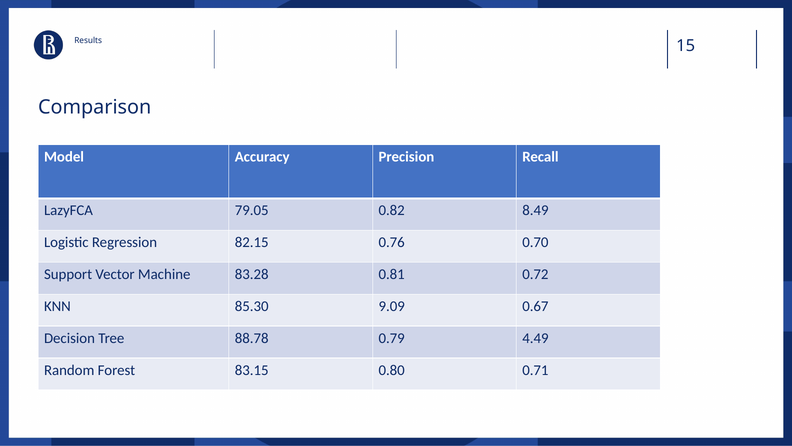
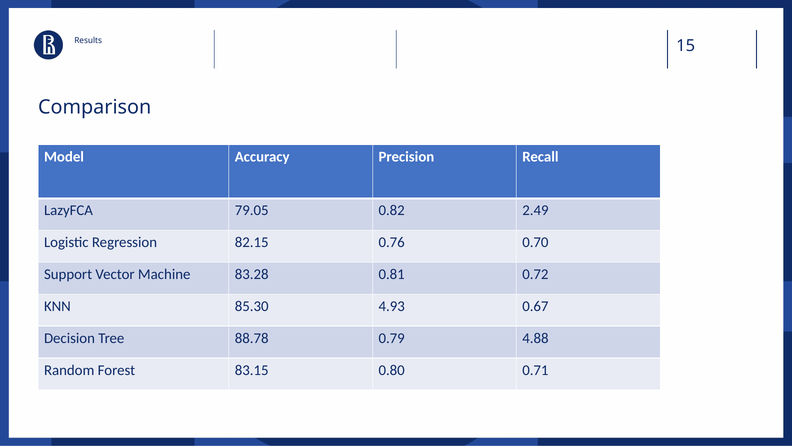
8.49: 8.49 -> 2.49
9.09: 9.09 -> 4.93
4.49: 4.49 -> 4.88
